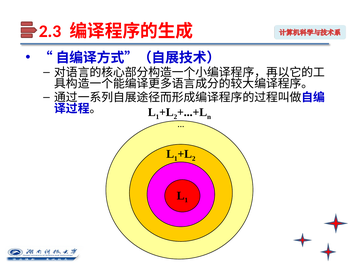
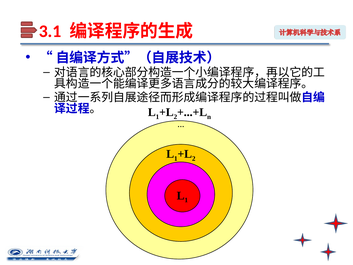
2.3: 2.3 -> 3.1
